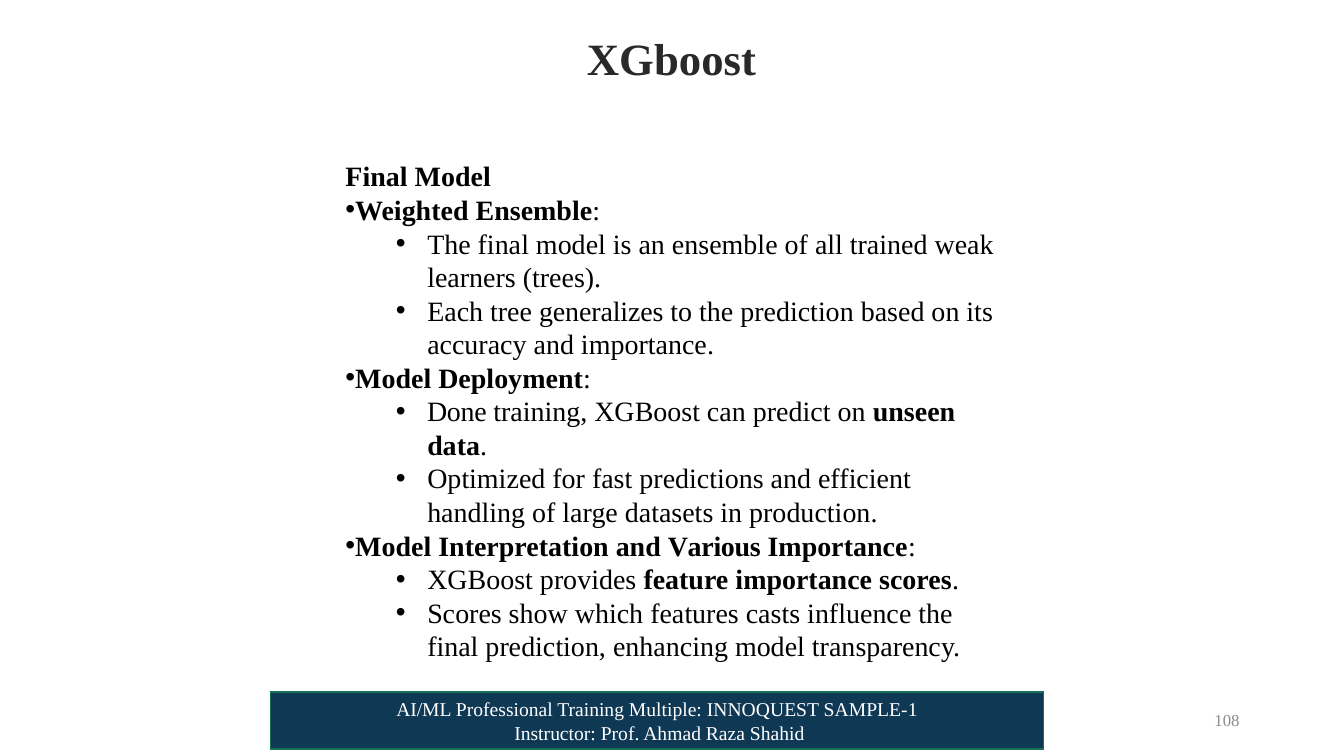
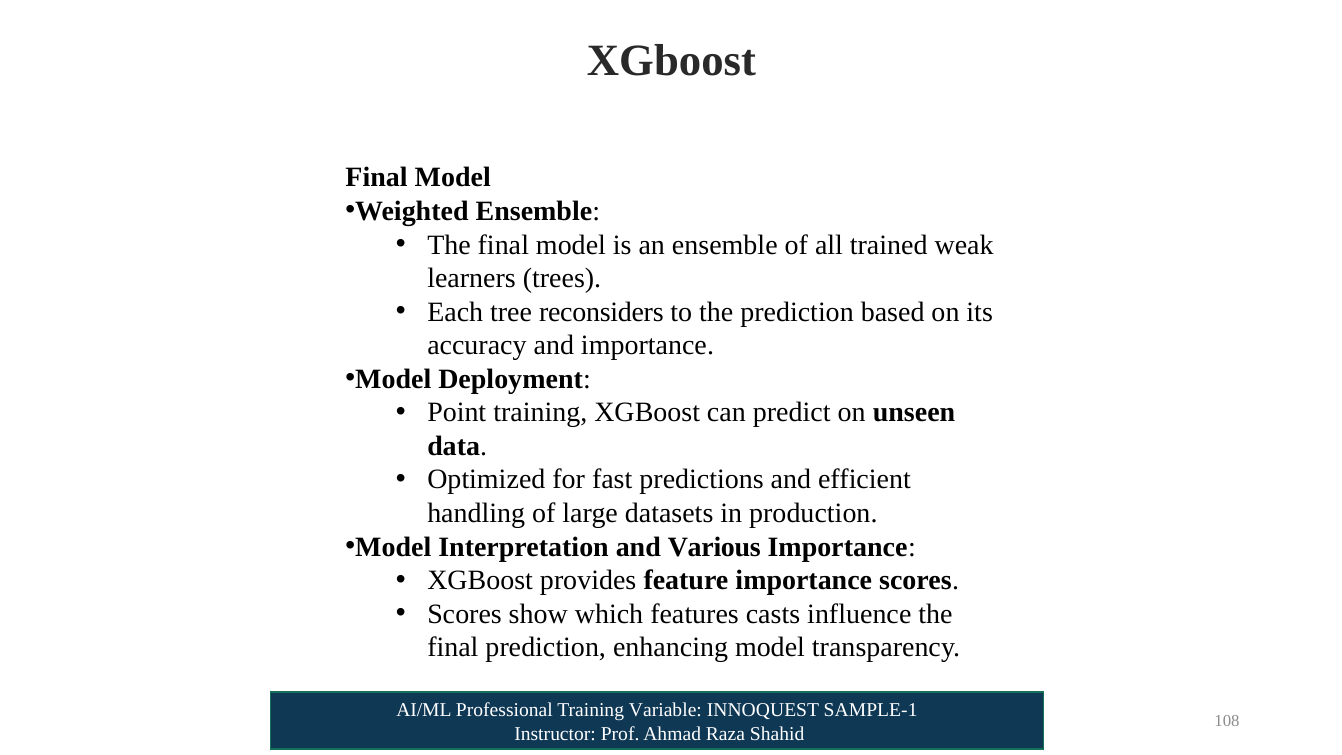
generalizes: generalizes -> reconsiders
Done: Done -> Point
Multiple: Multiple -> Variable
